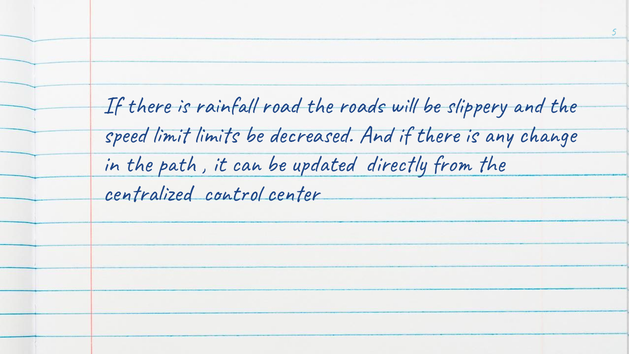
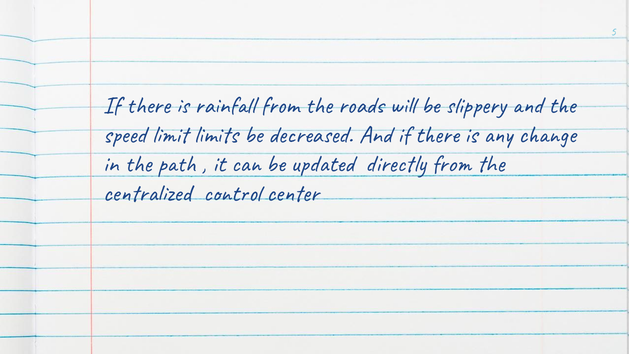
rainfall road: road -> from
